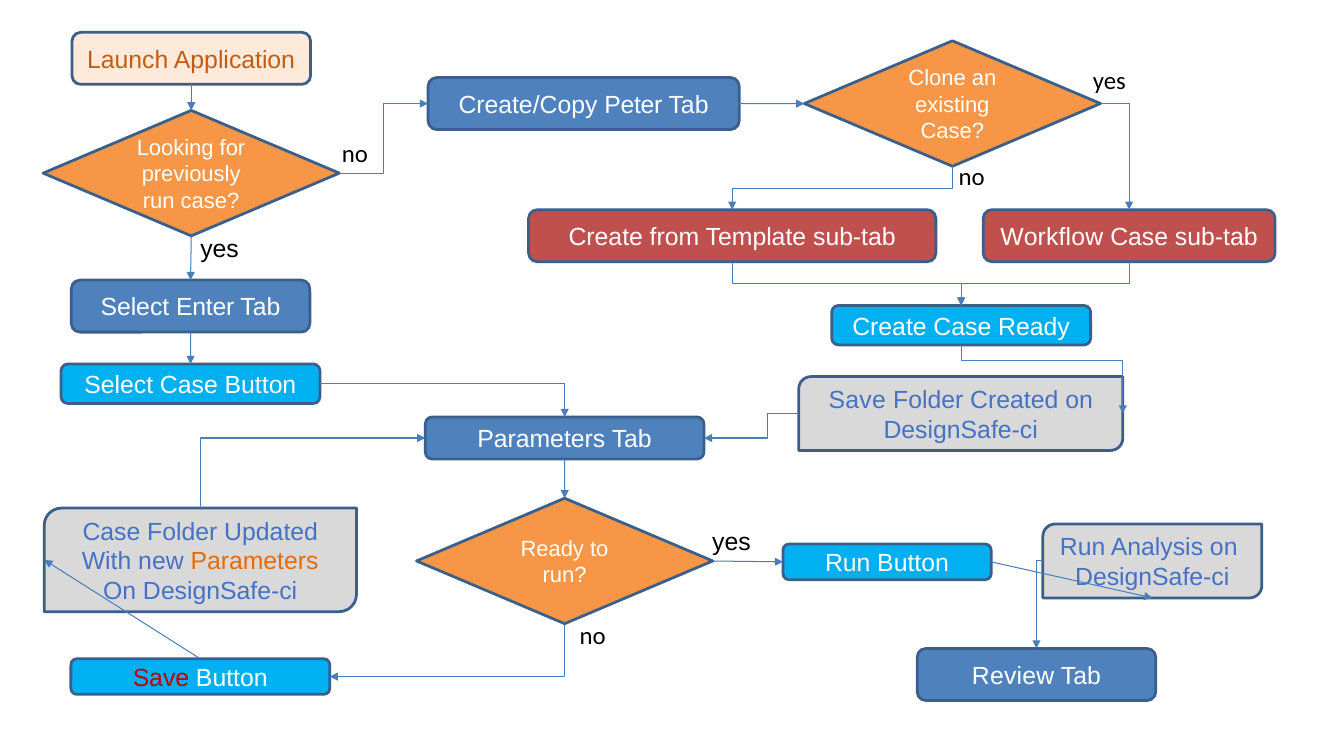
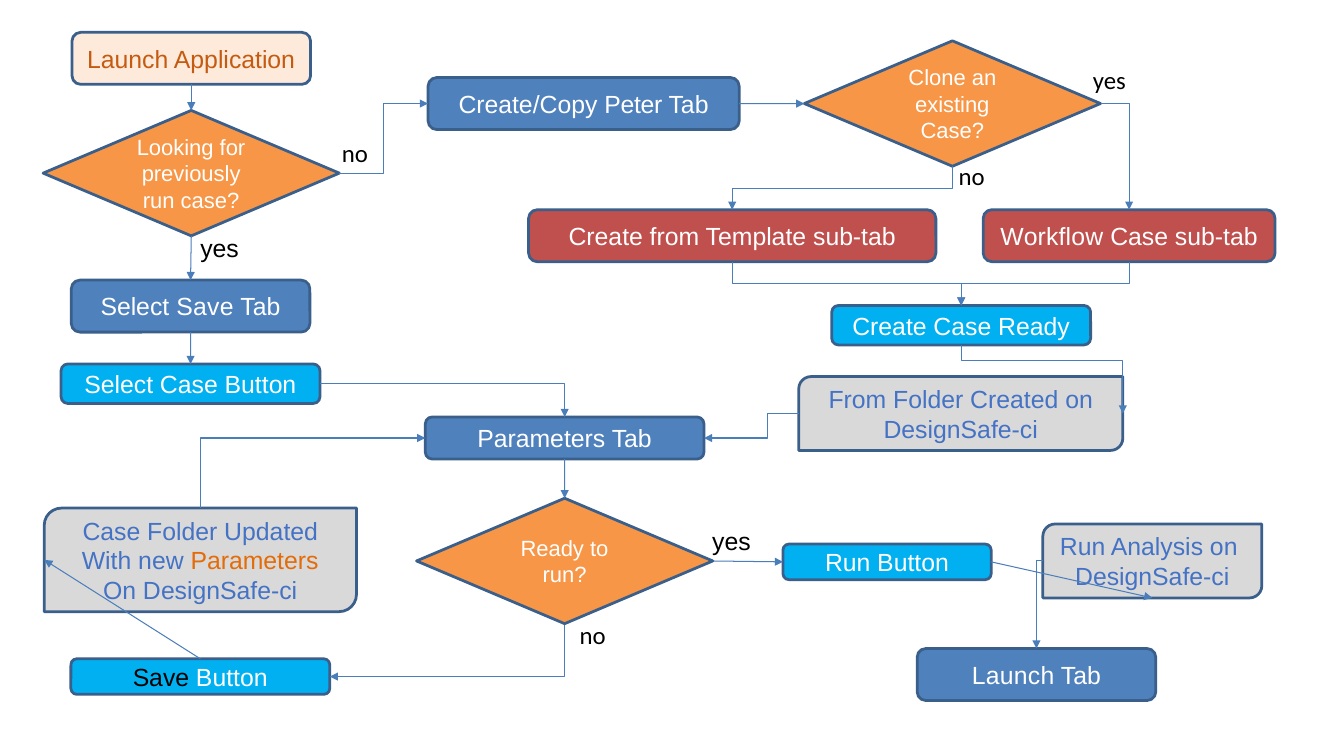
Select Enter: Enter -> Save
Save at (857, 400): Save -> From
Review at (1013, 676): Review -> Launch
Save at (161, 678) colour: red -> black
